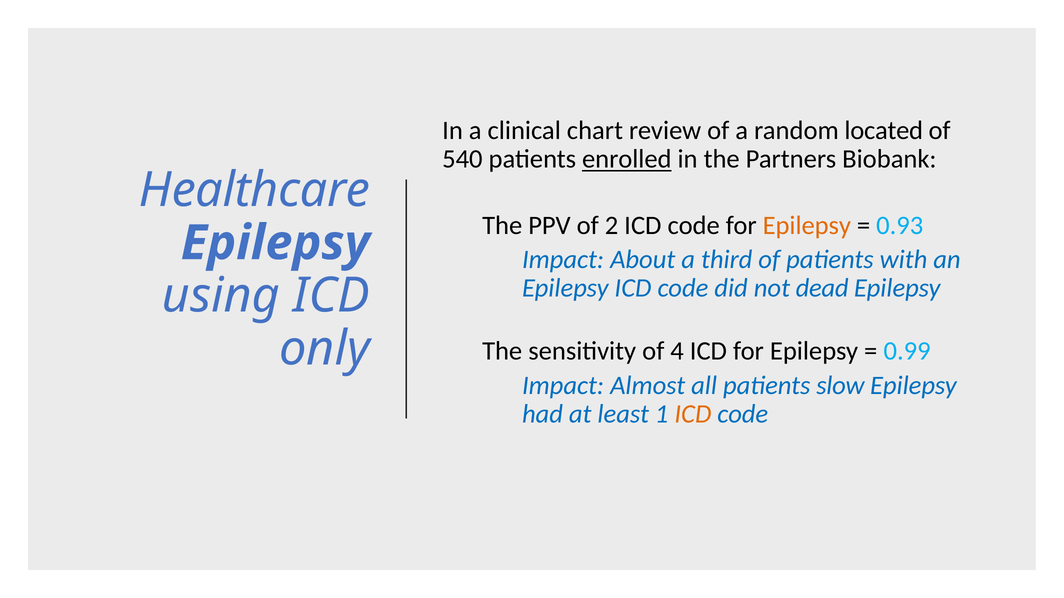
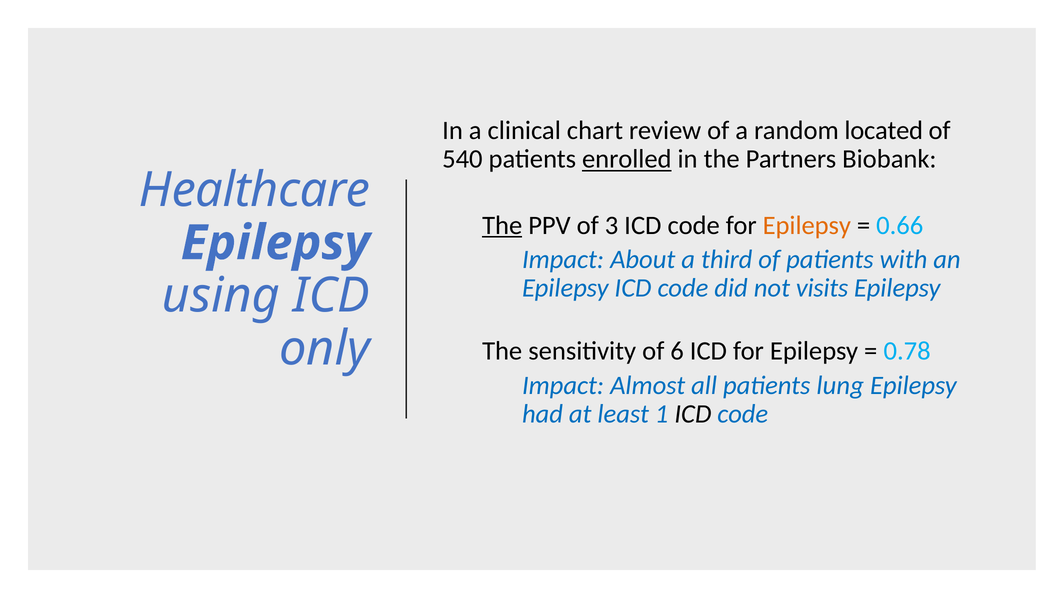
The at (502, 225) underline: none -> present
2: 2 -> 3
0.93: 0.93 -> 0.66
dead: dead -> visits
4: 4 -> 6
0.99: 0.99 -> 0.78
slow: slow -> lung
ICD at (693, 414) colour: orange -> black
